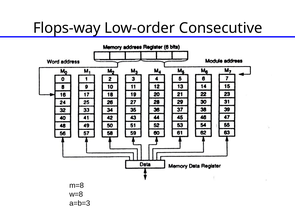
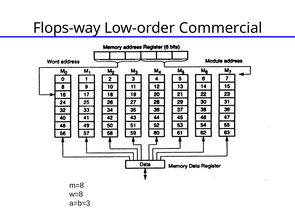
Consecutive: Consecutive -> Commercial
